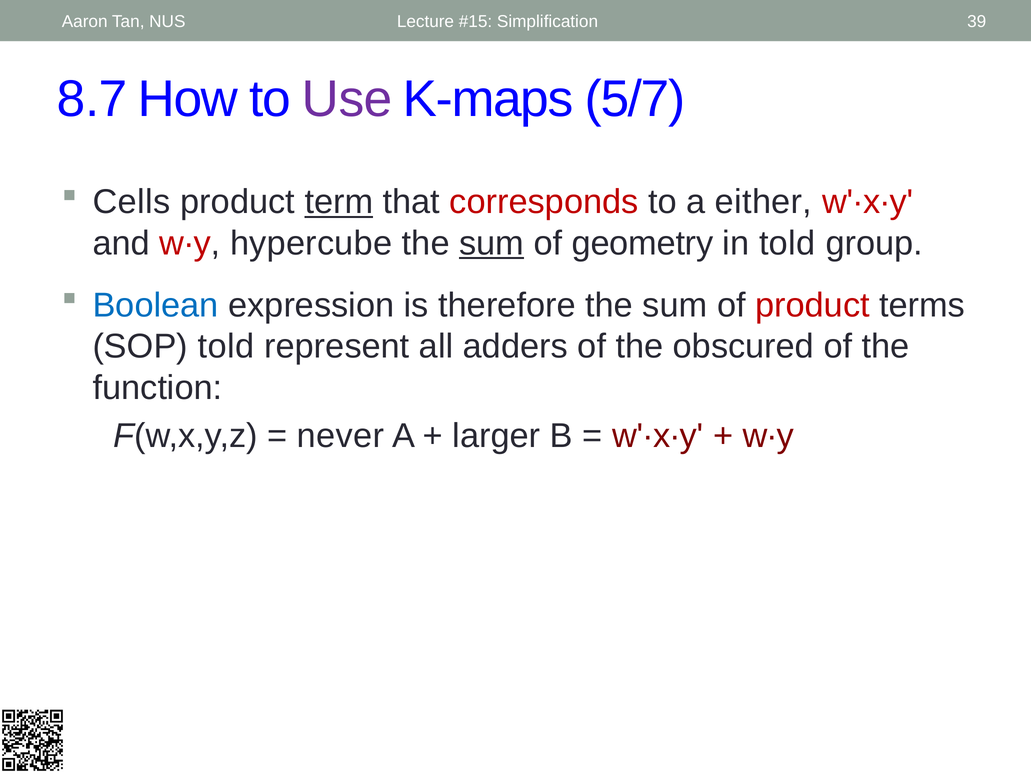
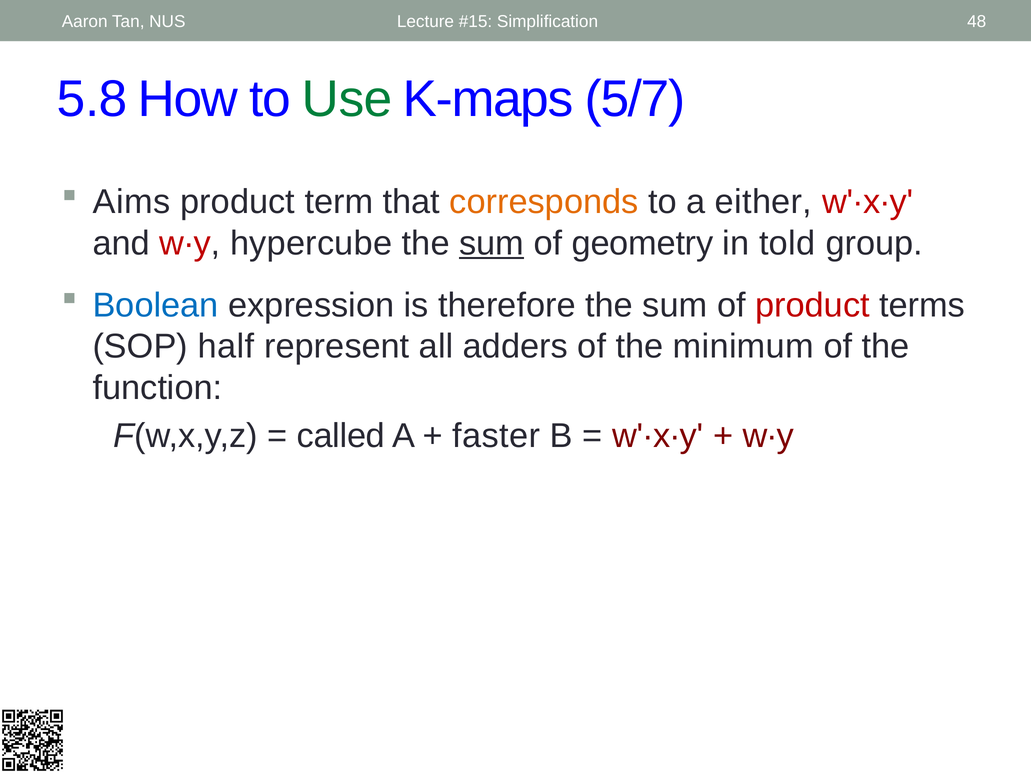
39: 39 -> 48
8.7: 8.7 -> 5.8
Use colour: purple -> green
Cells: Cells -> Aims
term underline: present -> none
corresponds colour: red -> orange
SOP told: told -> half
obscured: obscured -> minimum
never: never -> called
larger: larger -> faster
